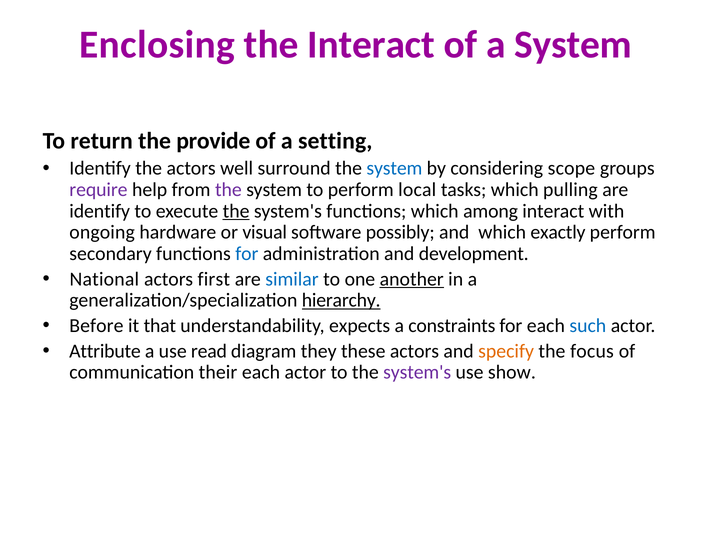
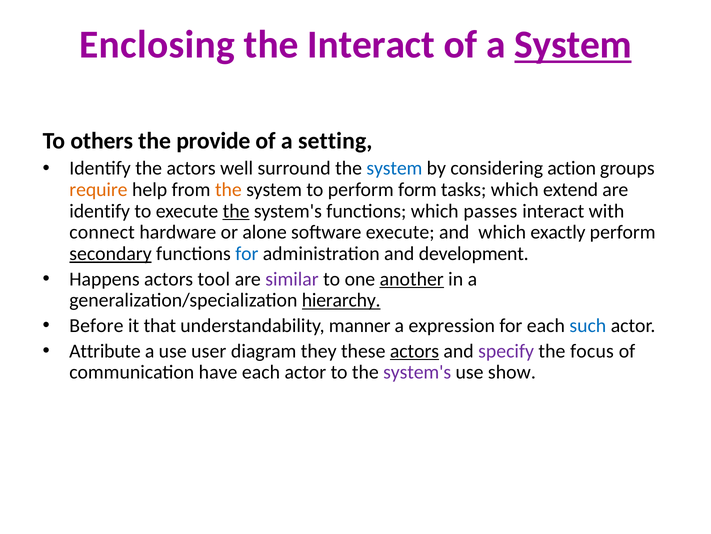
System at (573, 45) underline: none -> present
return: return -> others
scope: scope -> action
require colour: purple -> orange
the at (228, 189) colour: purple -> orange
local: local -> form
pulling: pulling -> extend
among: among -> passes
ongoing: ongoing -> connect
visual: visual -> alone
software possibly: possibly -> execute
secondary underline: none -> present
National: National -> Happens
first: first -> tool
similar colour: blue -> purple
expects: expects -> manner
constraints: constraints -> expression
read: read -> user
actors at (414, 351) underline: none -> present
specify colour: orange -> purple
their: their -> have
